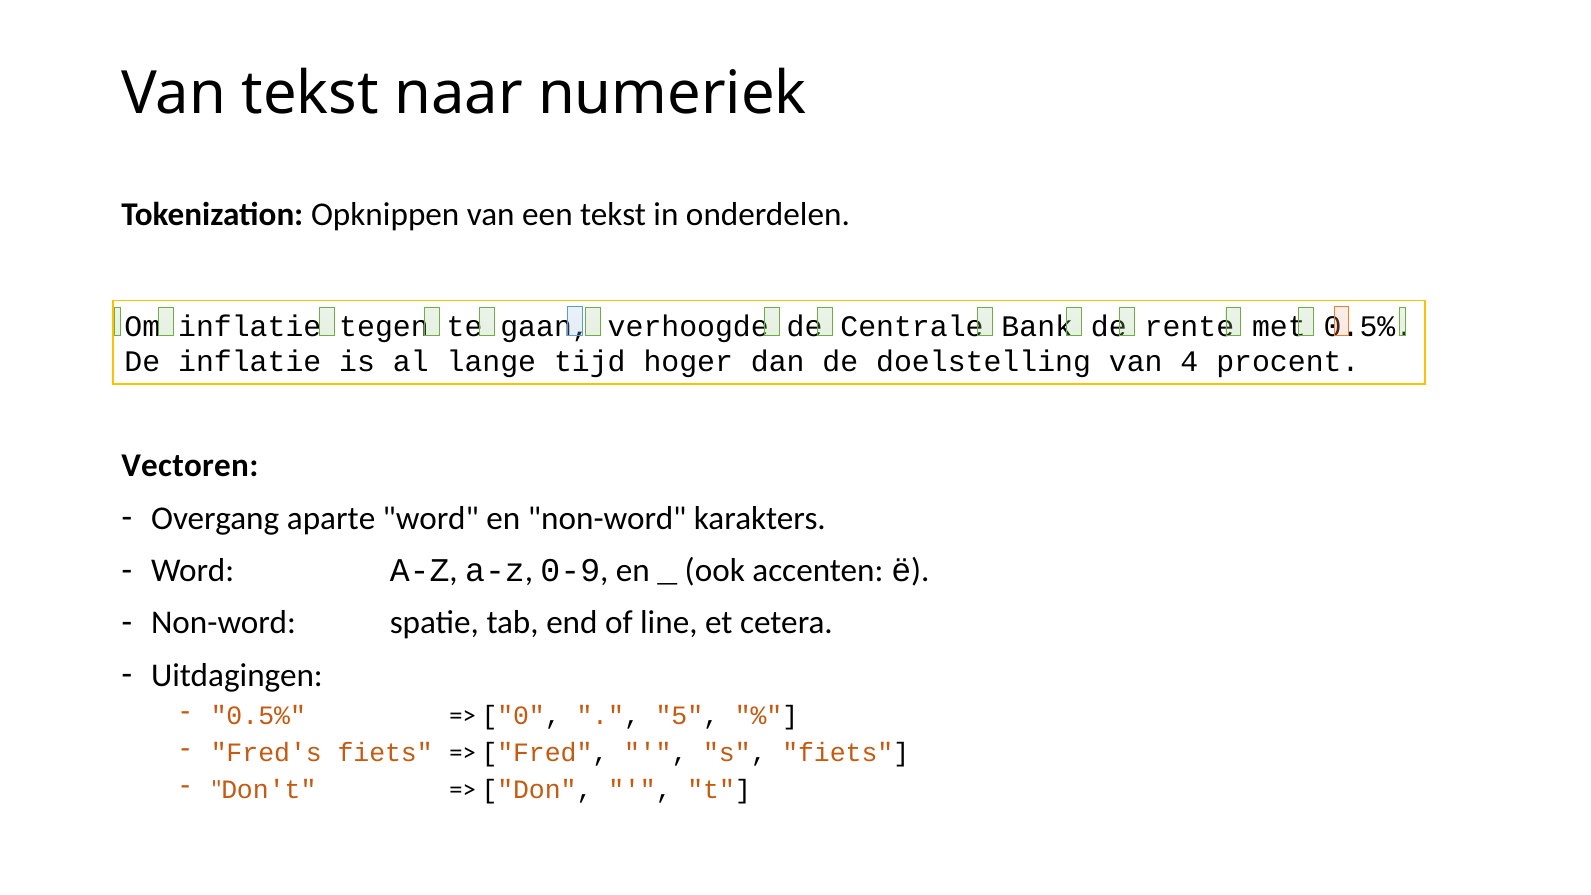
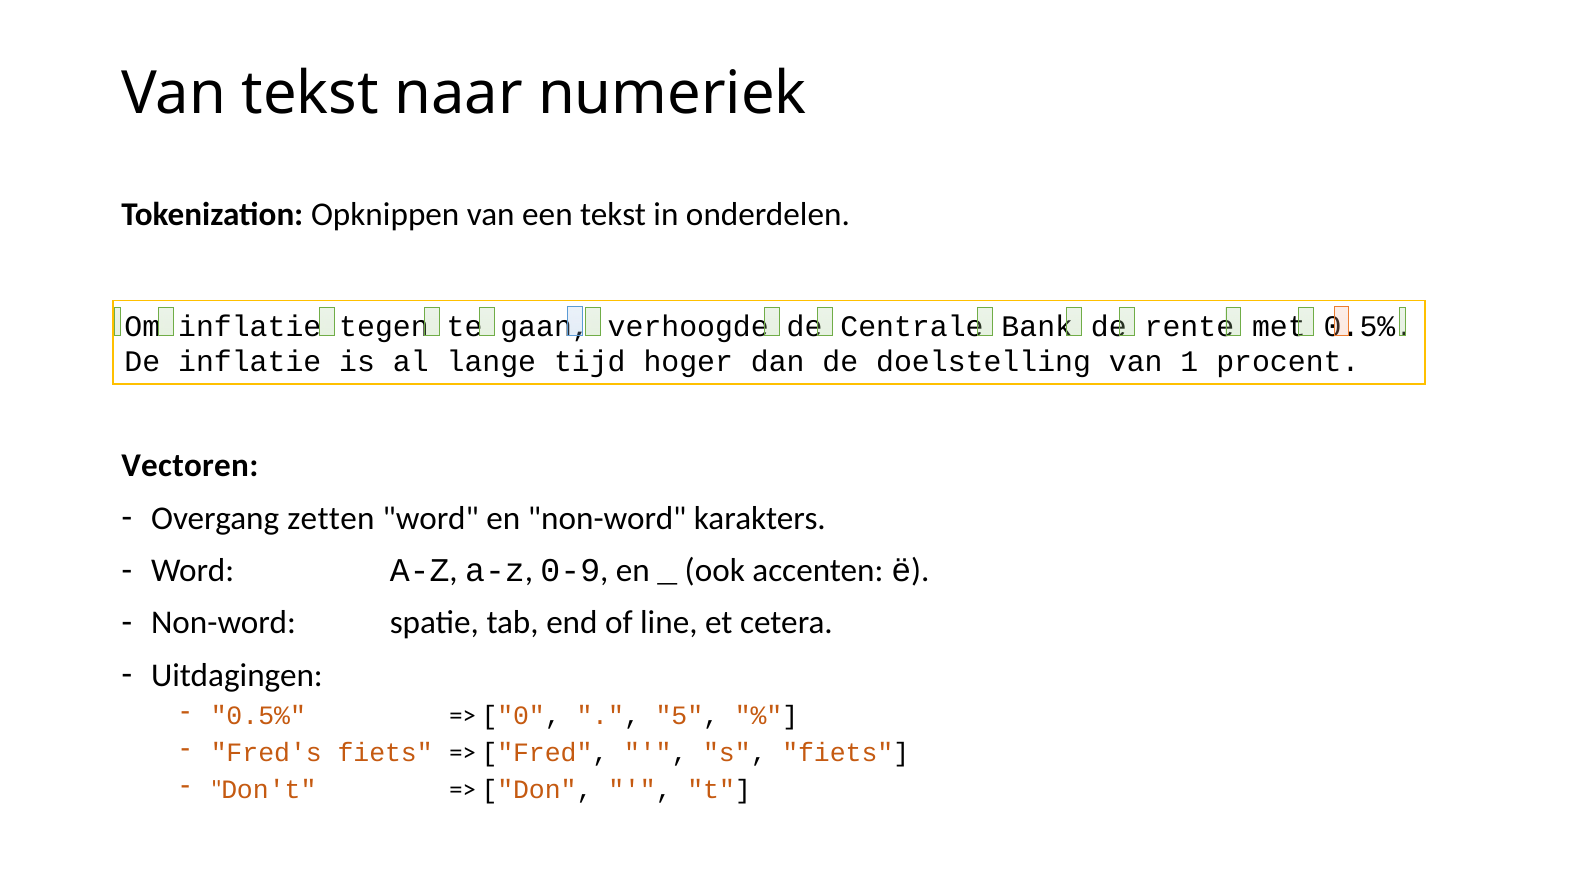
4: 4 -> 1
aparte: aparte -> zetten
